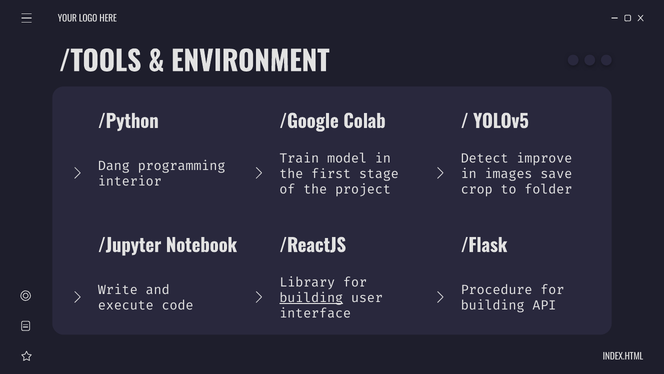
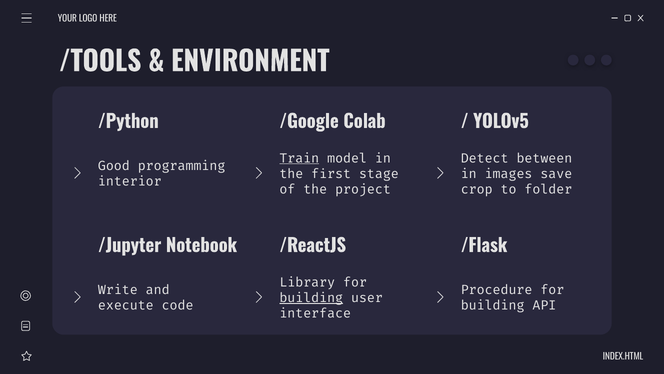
Train underline: none -> present
improve: improve -> between
Dang: Dang -> Good
